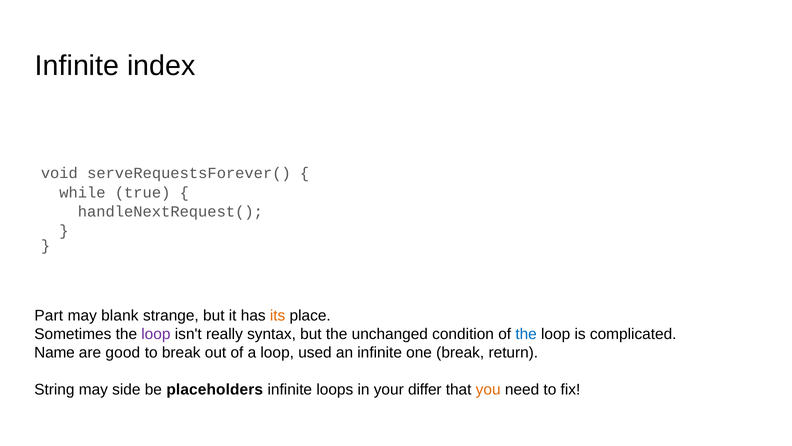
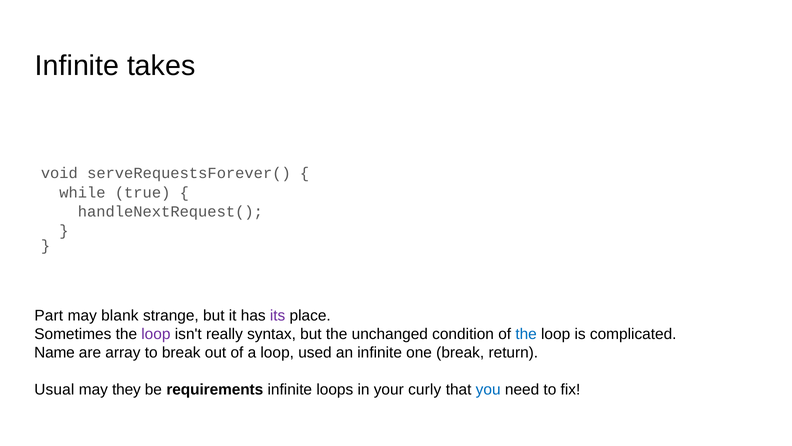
index: index -> takes
its colour: orange -> purple
good: good -> array
String: String -> Usual
side: side -> they
placeholders: placeholders -> requirements
differ: differ -> curly
you colour: orange -> blue
